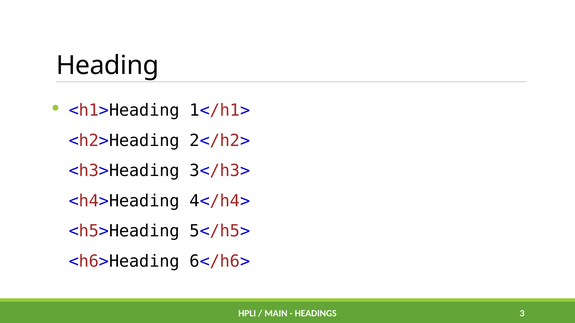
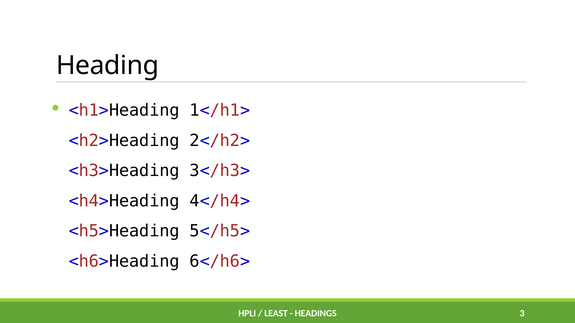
MAIN: MAIN -> LEAST
